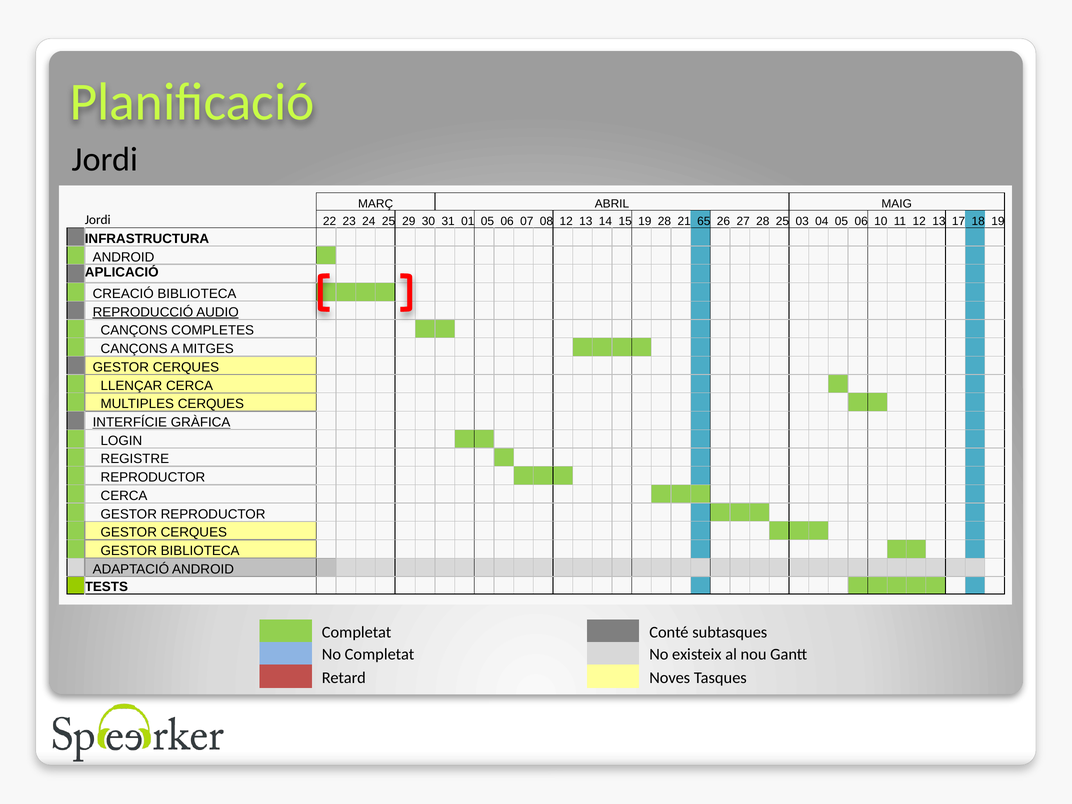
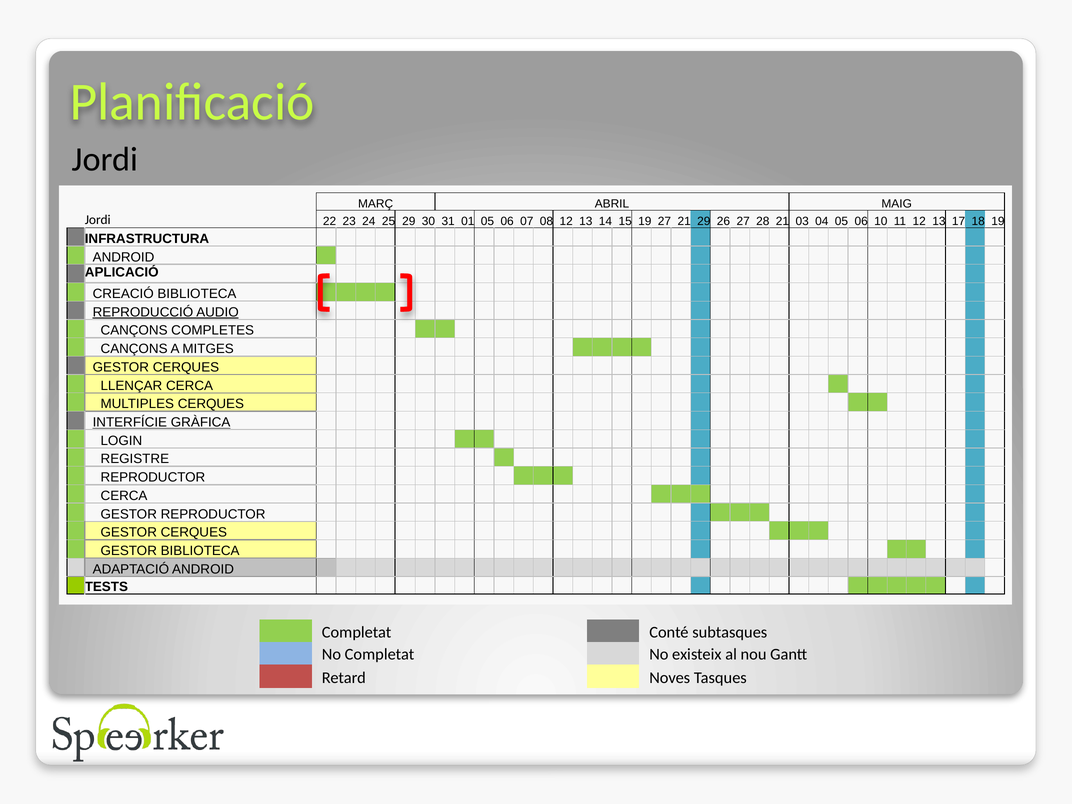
19 28: 28 -> 27
21 65: 65 -> 29
28 25: 25 -> 21
